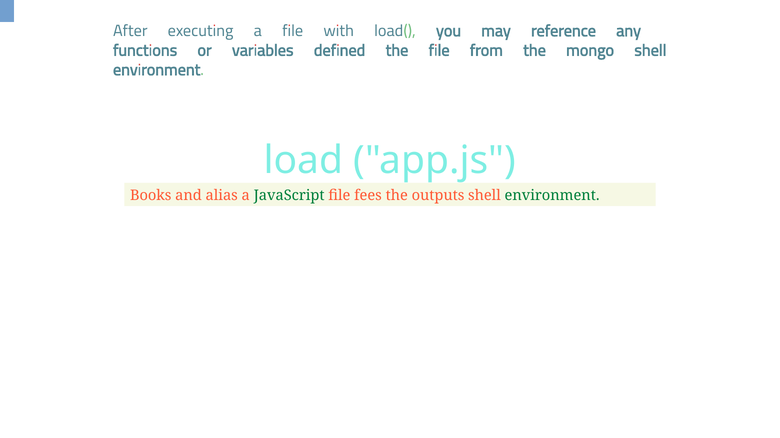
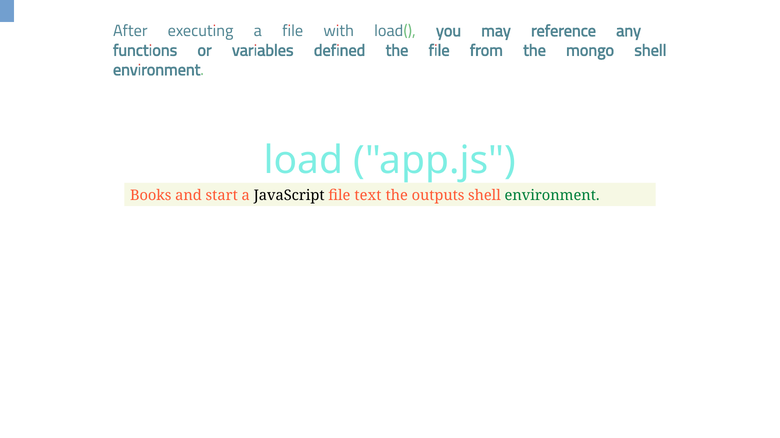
alias: alias -> start
JavaScript colour: green -> black
fees: fees -> text
